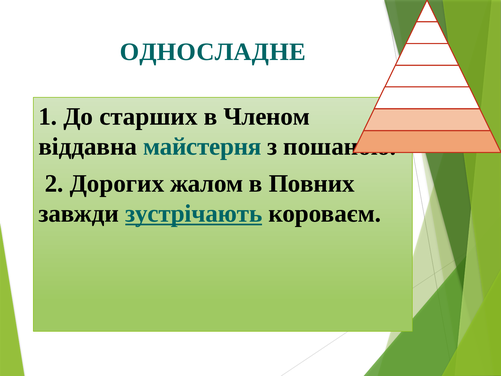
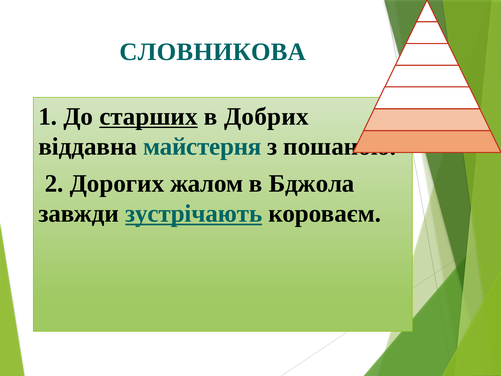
ОДНОСЛАДНЕ: ОДНОСЛАДНЕ -> СЛОВНИКОВА
старших underline: none -> present
Членом: Членом -> Добрих
Повних: Повних -> Бджола
